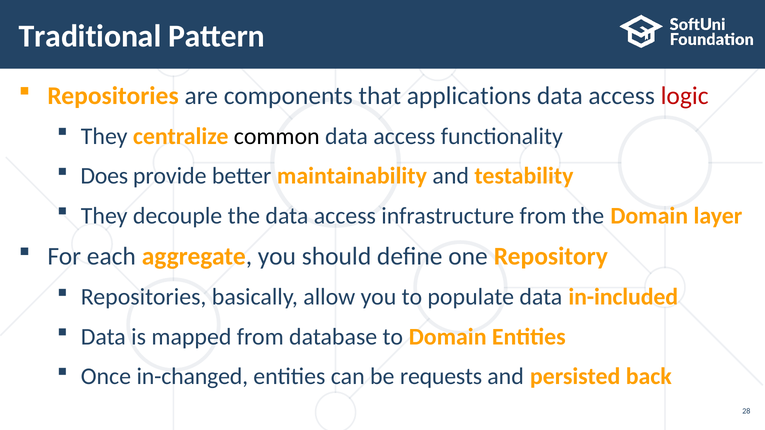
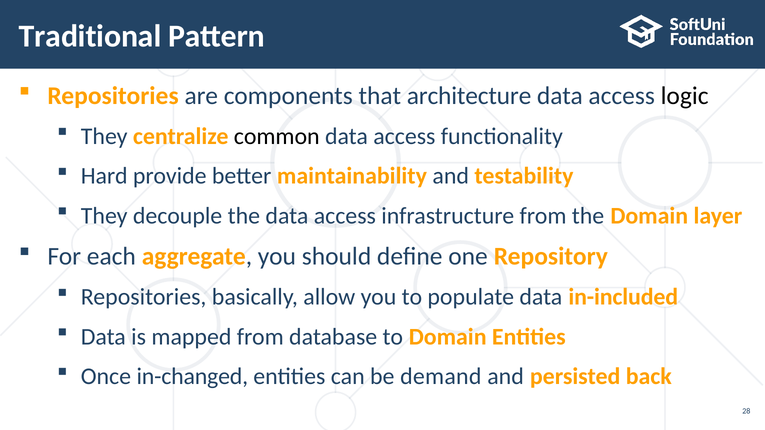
applications: applications -> architecture
logic colour: red -> black
Does: Does -> Hard
requests: requests -> demand
